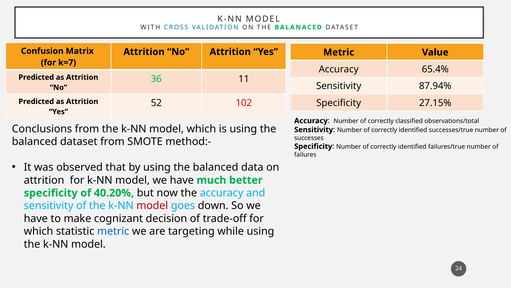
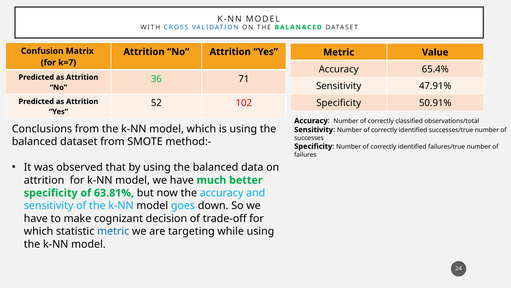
11: 11 -> 71
87.94%: 87.94% -> 47.91%
27.15%: 27.15% -> 50.91%
40.20%: 40.20% -> 63.81%
model at (152, 205) colour: red -> black
